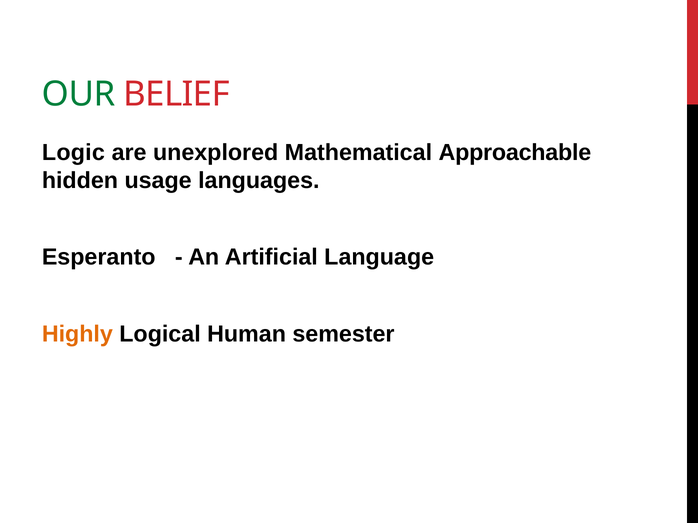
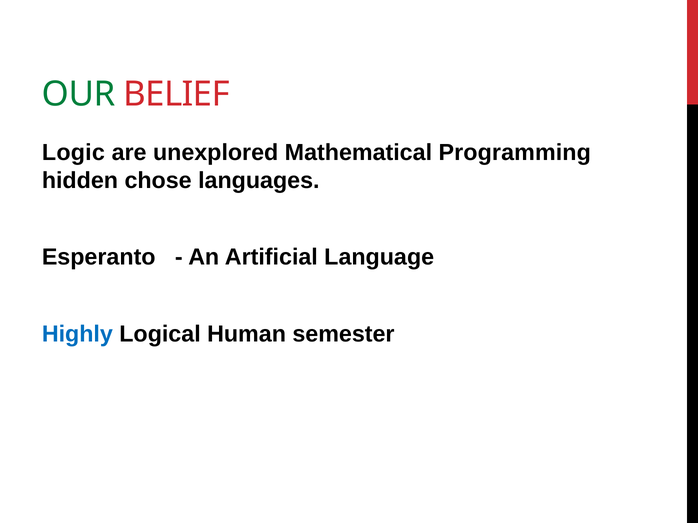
Approachable: Approachable -> Programming
usage: usage -> chose
Highly colour: orange -> blue
